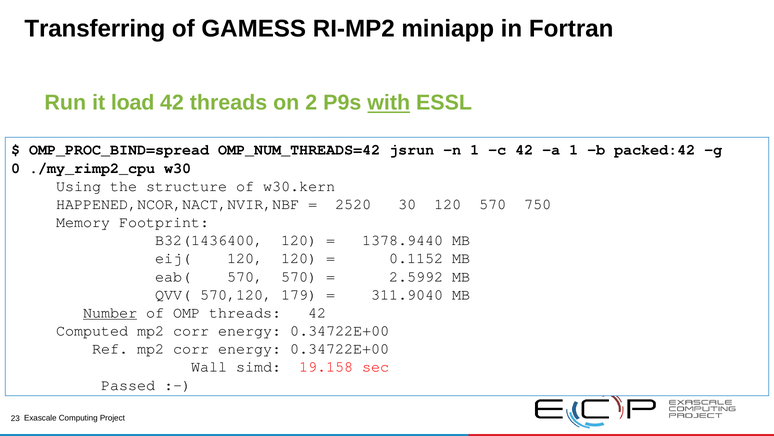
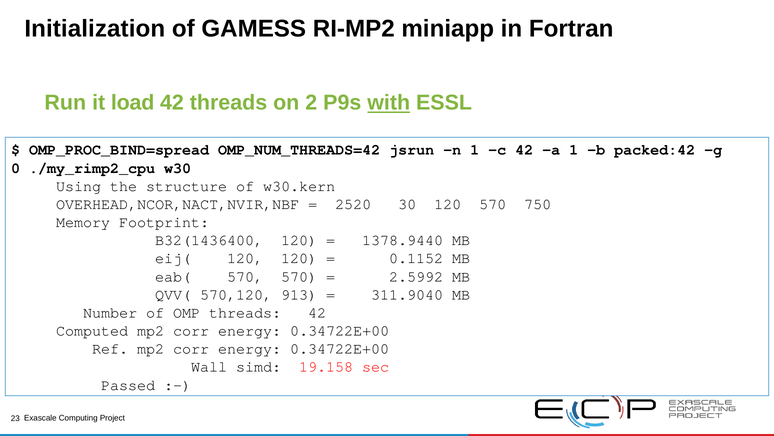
Transferring: Transferring -> Initialization
HAPPENED,NCOR,NACT,NVIR,NBF: HAPPENED,NCOR,NACT,NVIR,NBF -> OVERHEAD,NCOR,NACT,NVIR,NBF
179: 179 -> 913
Number underline: present -> none
